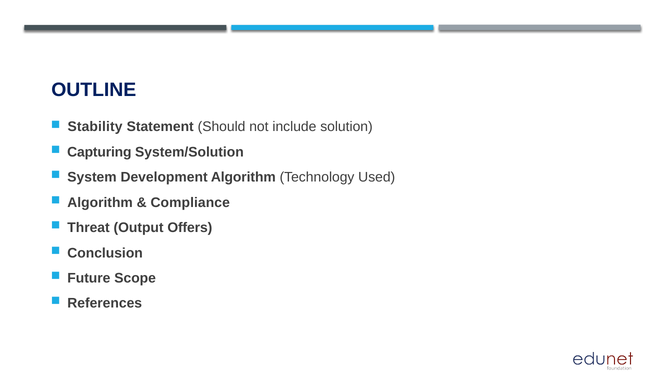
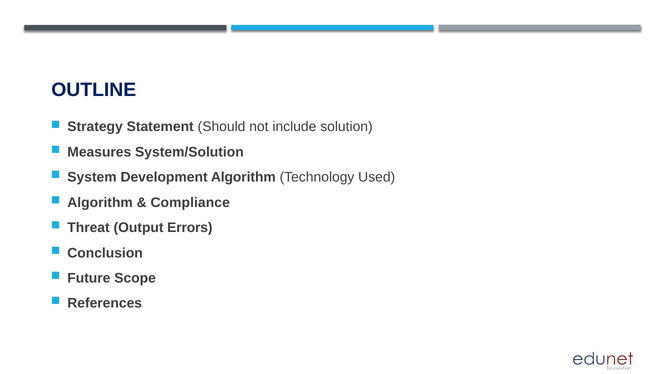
Stability: Stability -> Strategy
Capturing: Capturing -> Measures
Offers: Offers -> Errors
